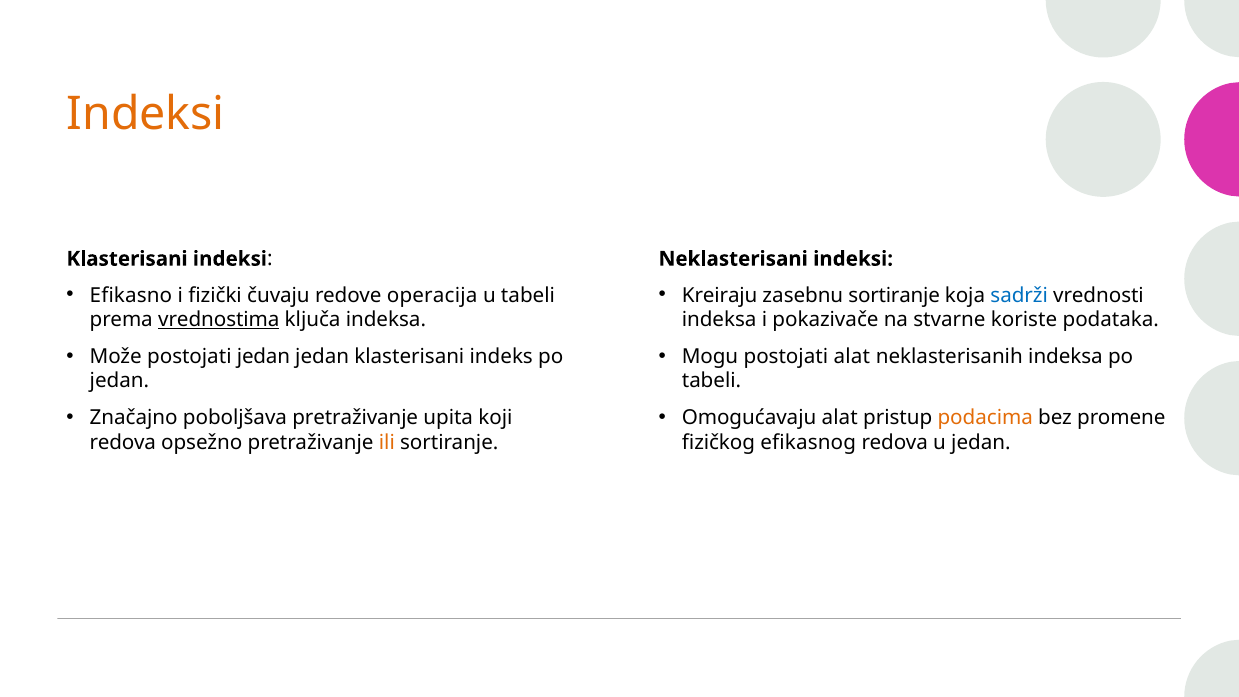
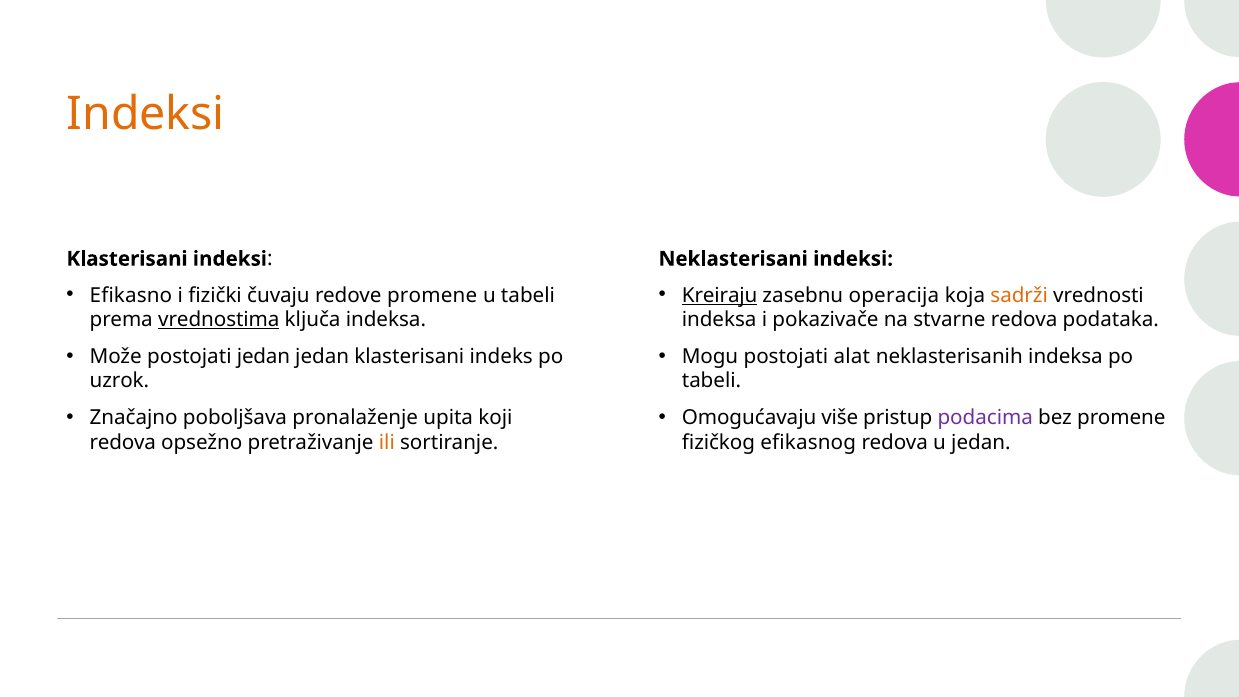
redove operacija: operacija -> promene
Kreiraju underline: none -> present
zasebnu sortiranje: sortiranje -> operacija
sadrži colour: blue -> orange
stvarne koriste: koriste -> redova
jedan at (119, 381): jedan -> uzrok
poboljšava pretraživanje: pretraživanje -> pronalaženje
Omogućavaju alat: alat -> više
podacima colour: orange -> purple
